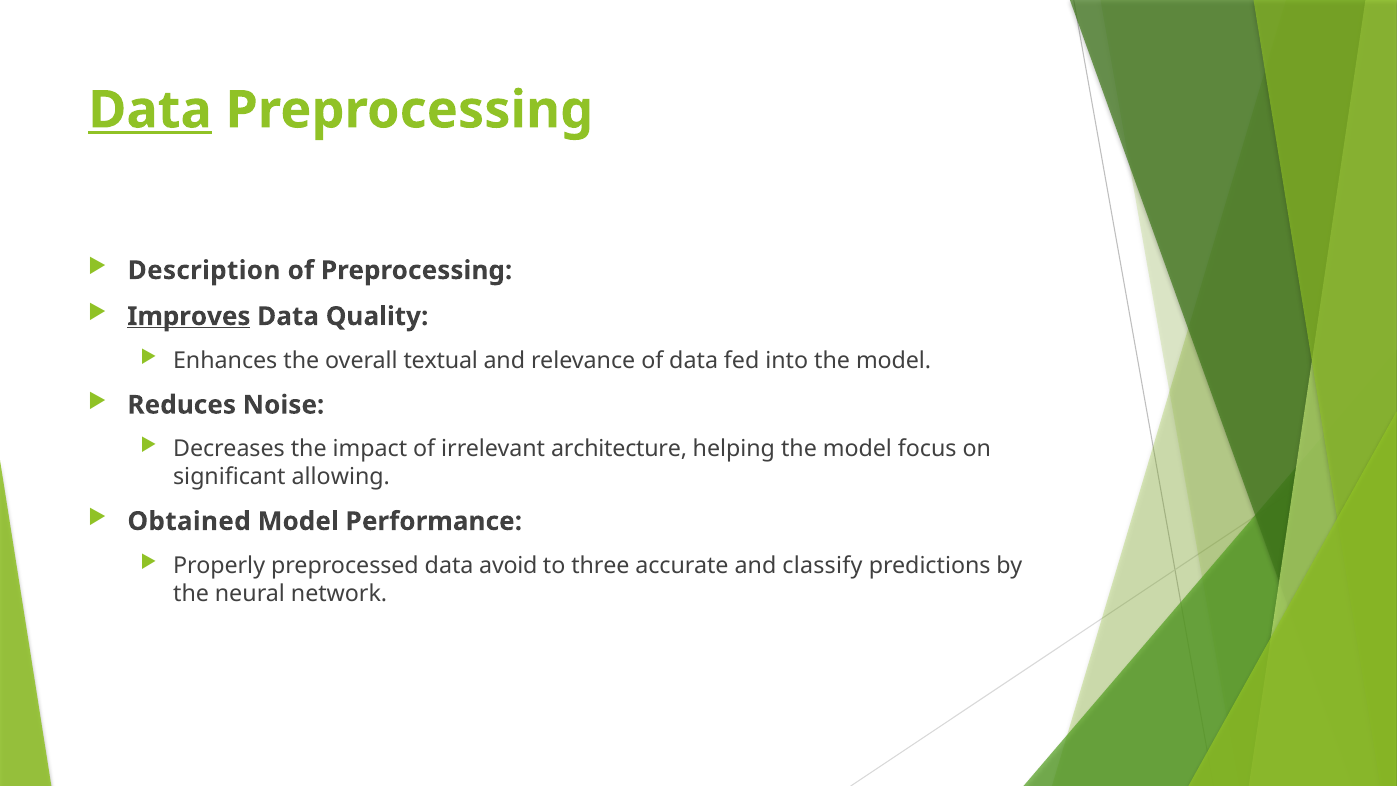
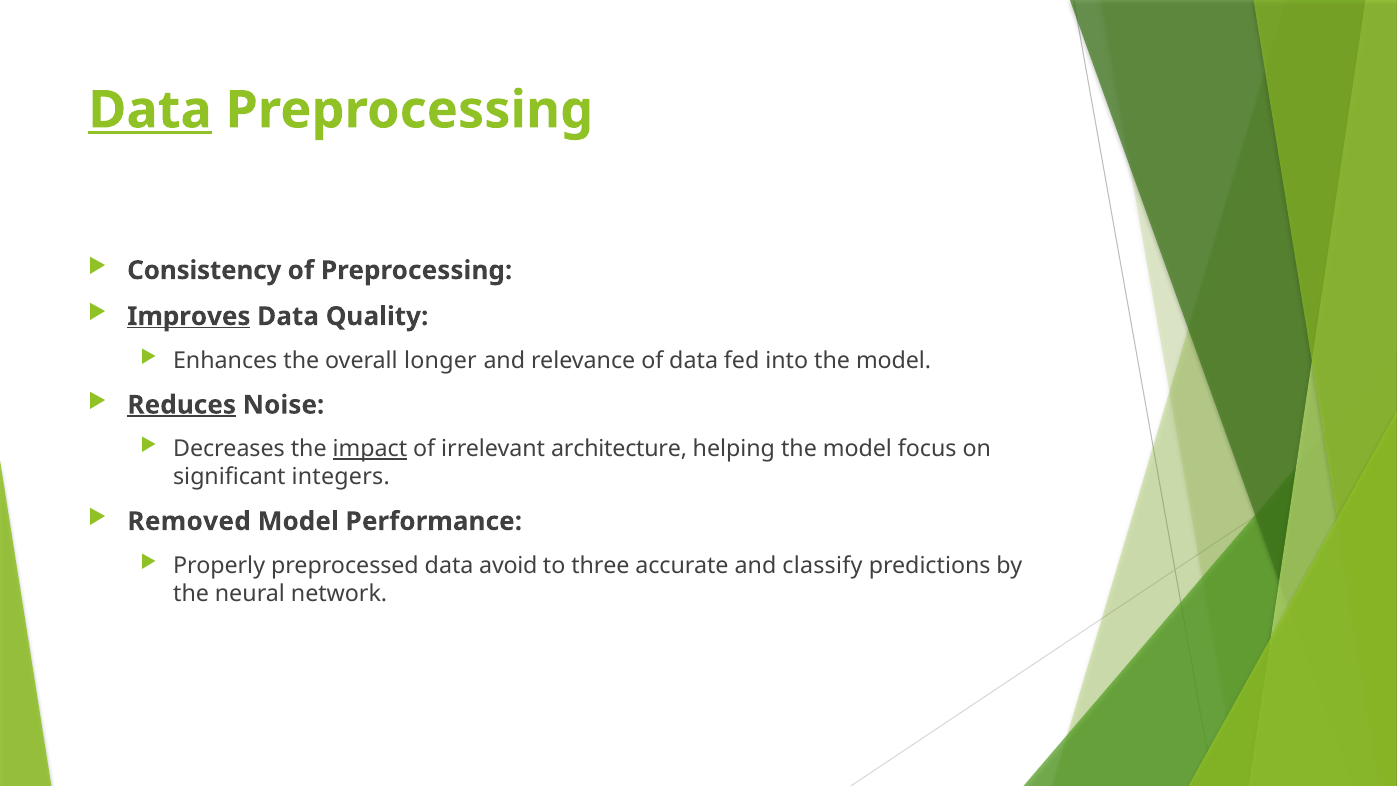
Description: Description -> Consistency
textual: textual -> longer
Reduces underline: none -> present
impact underline: none -> present
allowing: allowing -> integers
Obtained: Obtained -> Removed
